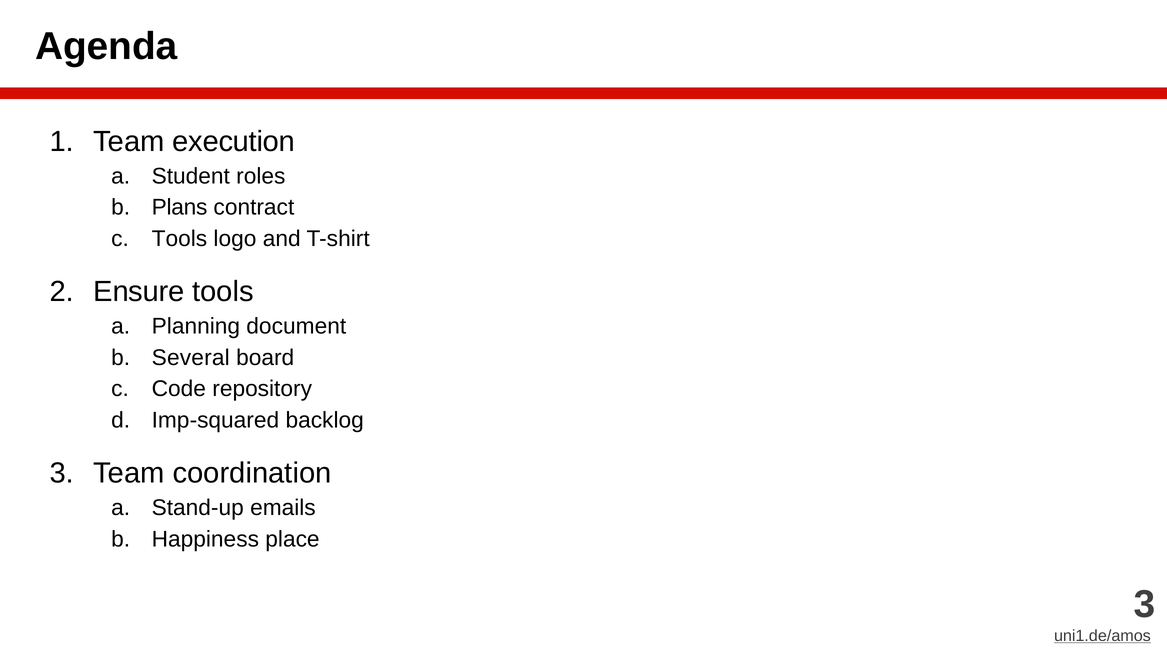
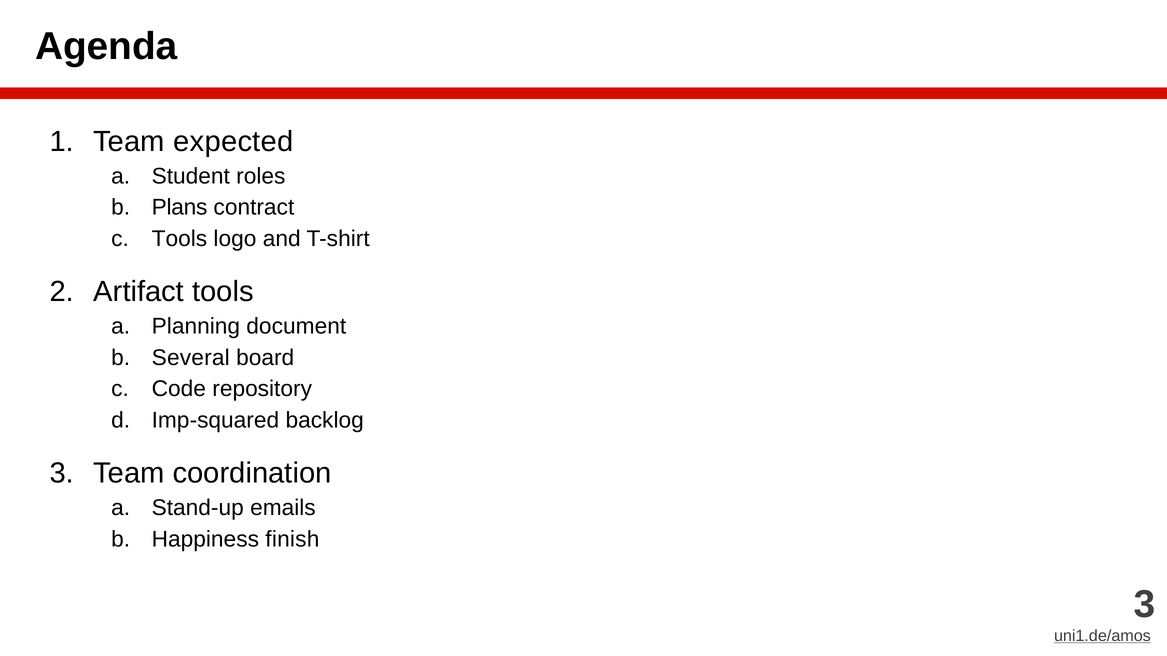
execution: execution -> expected
Ensure: Ensure -> Artifact
place: place -> finish
